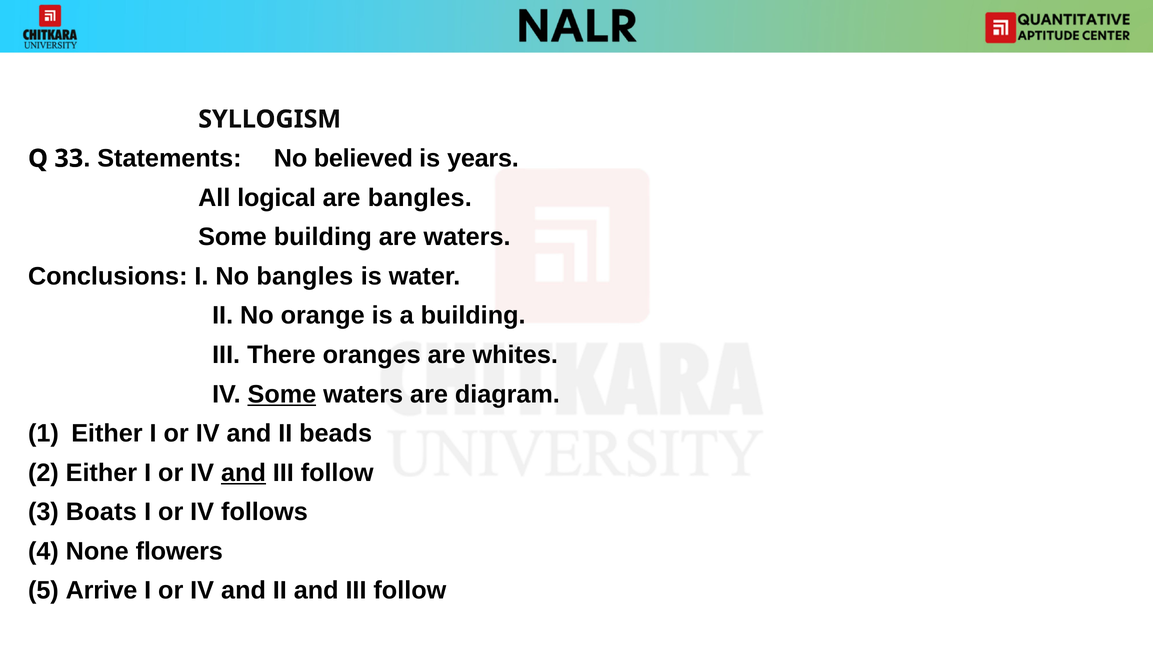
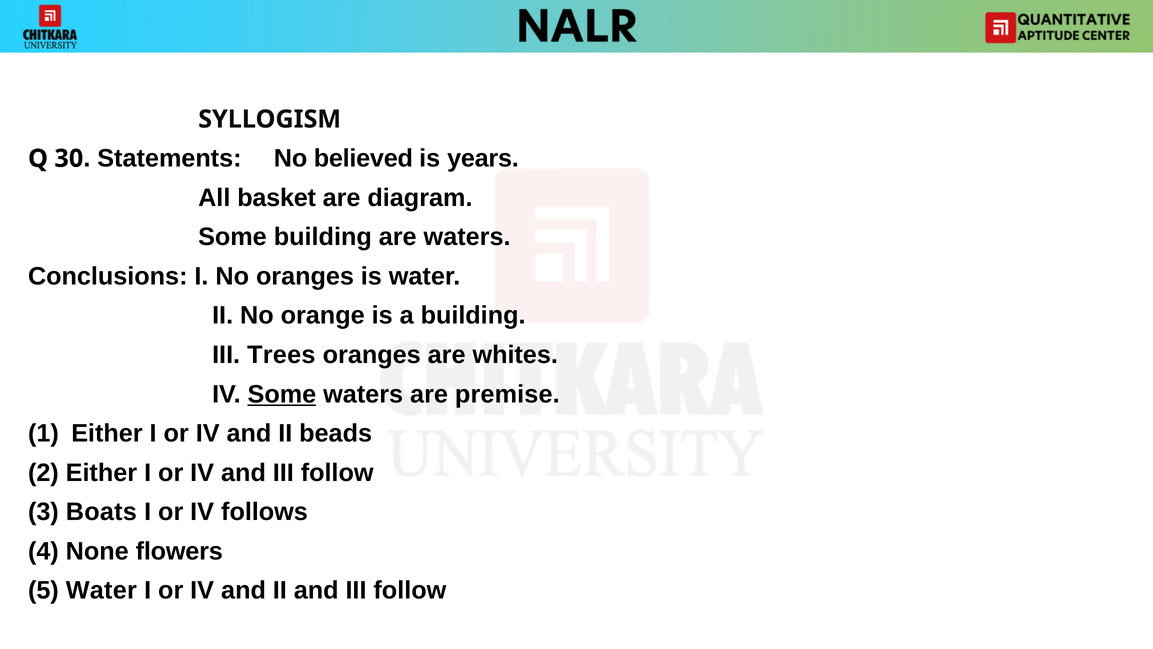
33: 33 -> 30
logical: logical -> basket
are bangles: bangles -> diagram
No bangles: bangles -> oranges
There: There -> Trees
diagram: diagram -> premise
and at (243, 472) underline: present -> none
5 Arrive: Arrive -> Water
